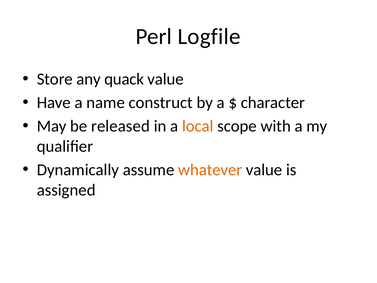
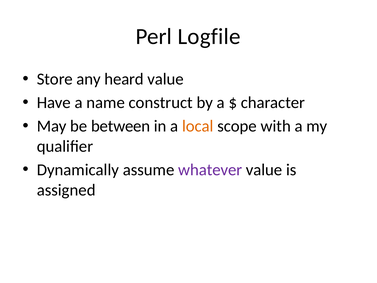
quack: quack -> heard
released: released -> between
whatever colour: orange -> purple
